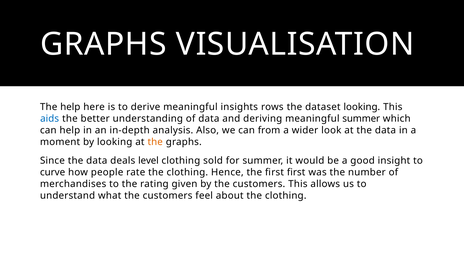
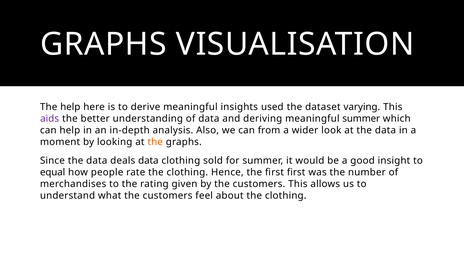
rows: rows -> used
dataset looking: looking -> varying
aids colour: blue -> purple
deals level: level -> data
curve: curve -> equal
